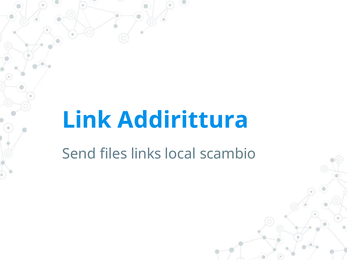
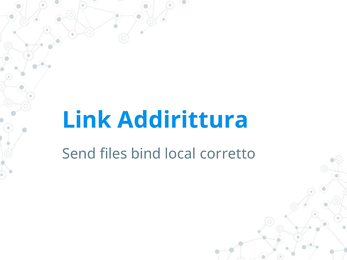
links: links -> bind
scambio: scambio -> corretto
